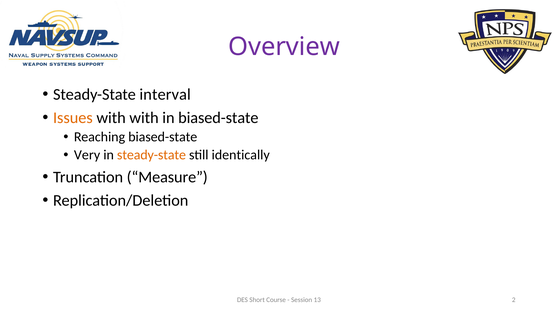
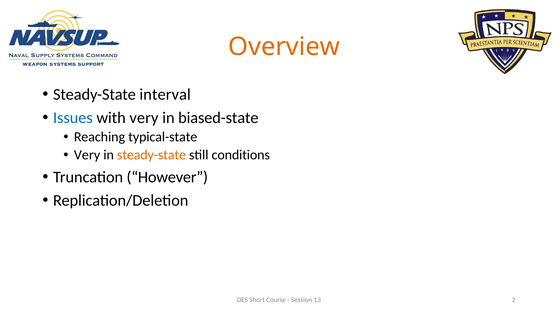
Overview colour: purple -> orange
Issues colour: orange -> blue
with with: with -> very
Reaching biased-state: biased-state -> typical-state
identically: identically -> conditions
Measure: Measure -> However
